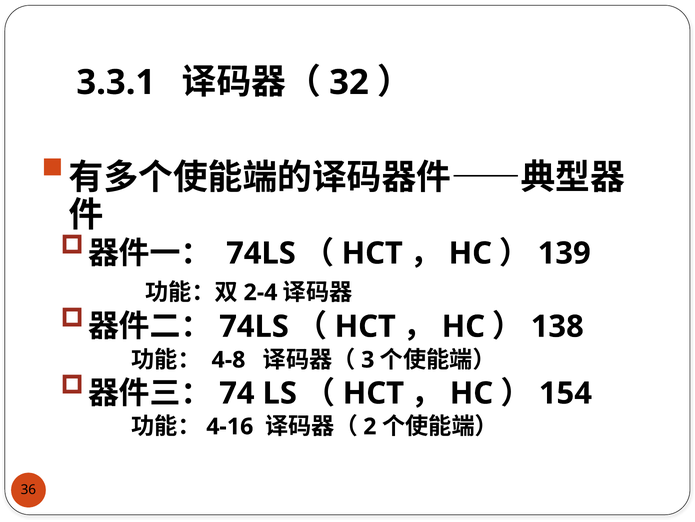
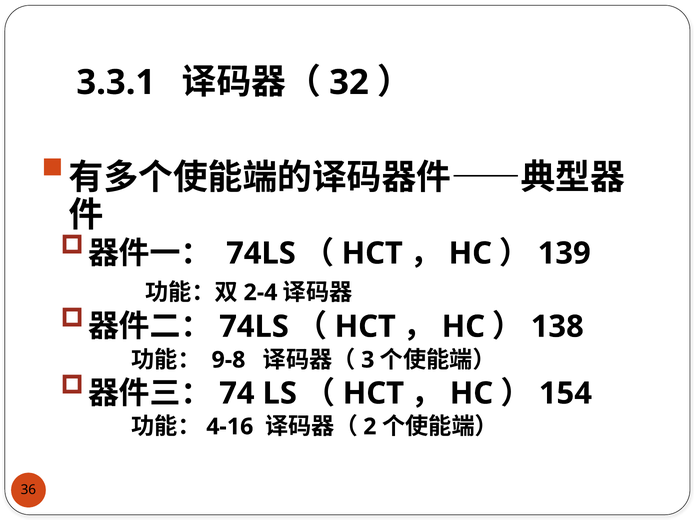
4-8: 4-8 -> 9-8
